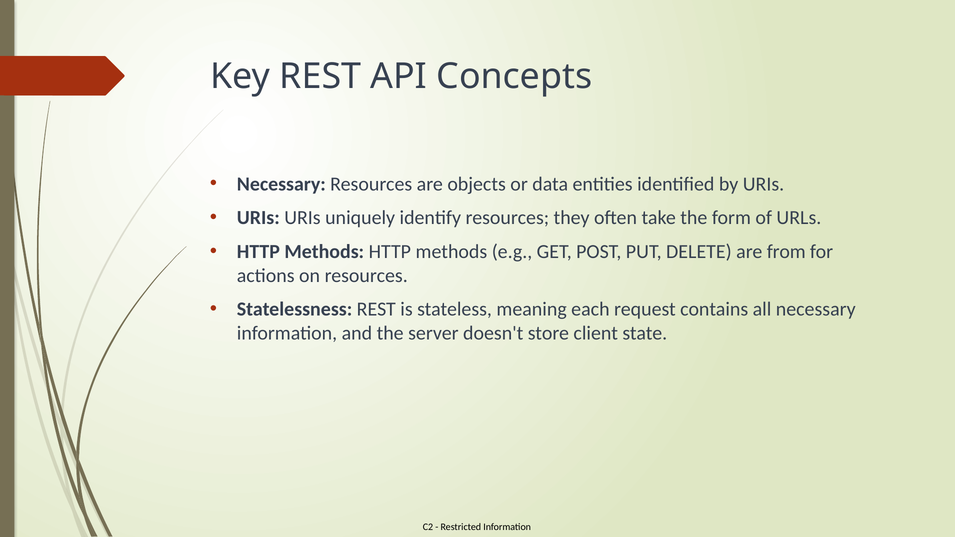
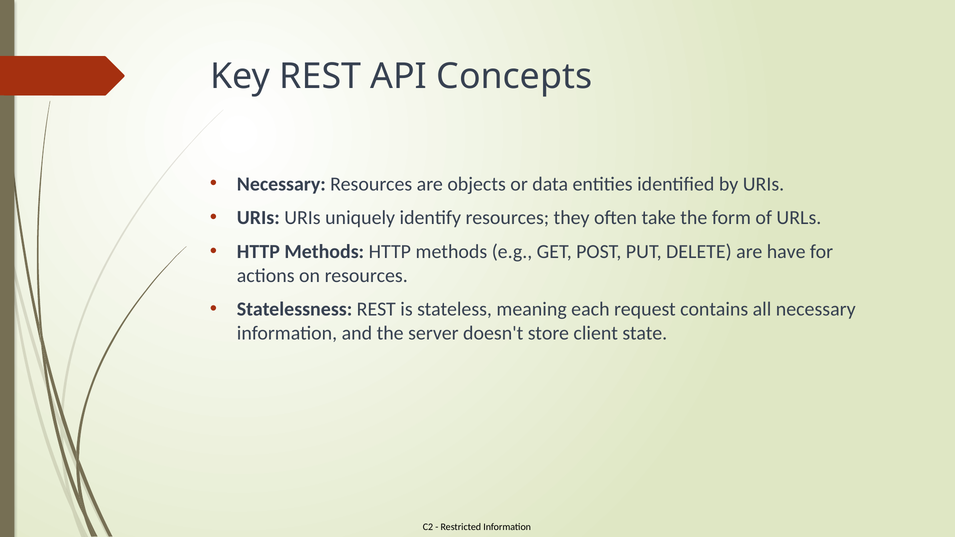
from: from -> have
